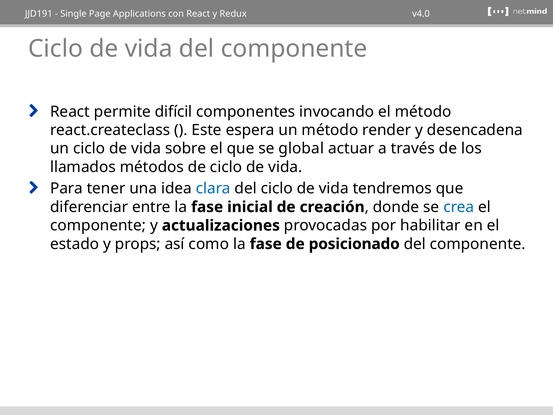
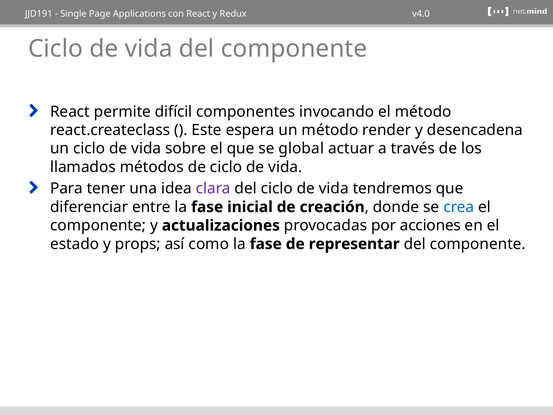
clara colour: blue -> purple
habilitar: habilitar -> acciones
posicionado: posicionado -> representar
